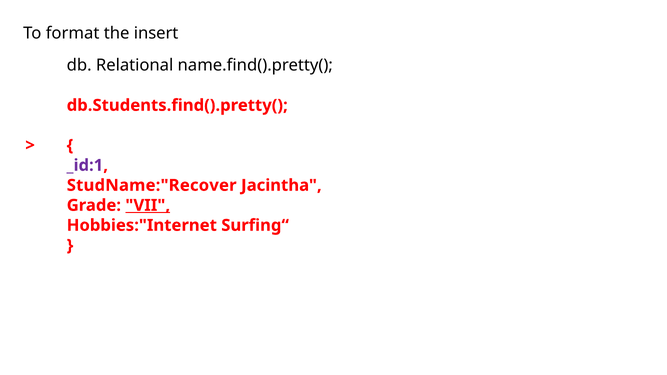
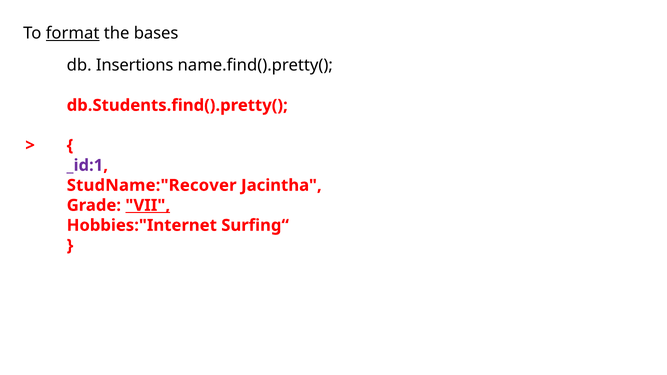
format underline: none -> present
insert: insert -> bases
Relational: Relational -> Insertions
